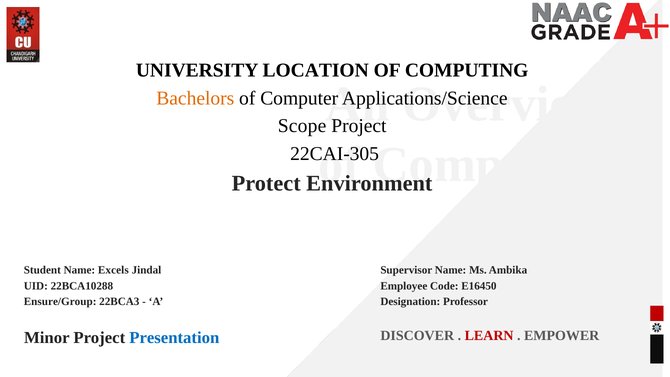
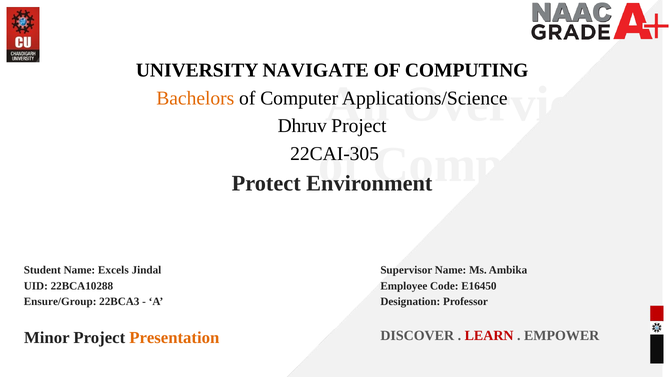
LOCATION: LOCATION -> NAVIGATE
Scope: Scope -> Dhruv
Presentation colour: blue -> orange
